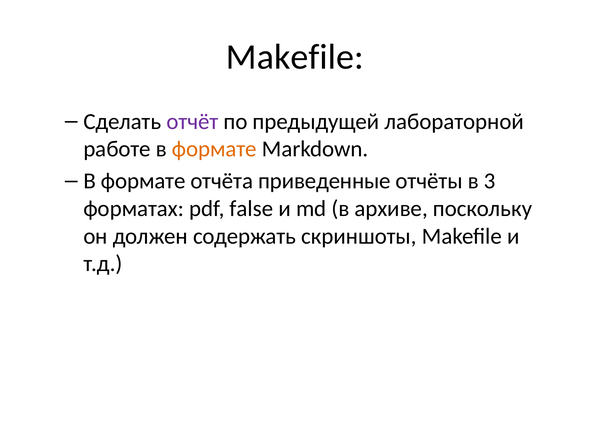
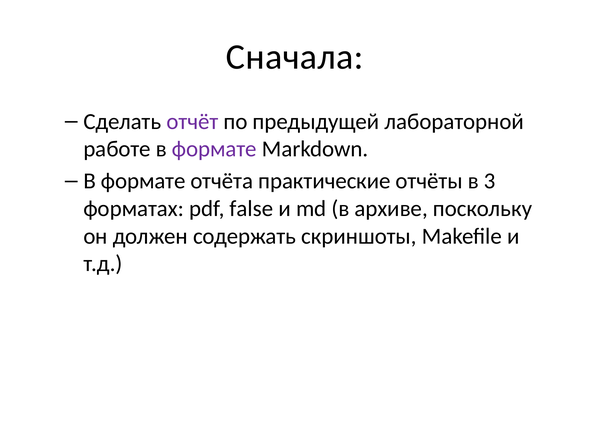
Makefile at (295, 57): Makefile -> Сначала
формате at (214, 149) colour: orange -> purple
приведенные: приведенные -> практические
